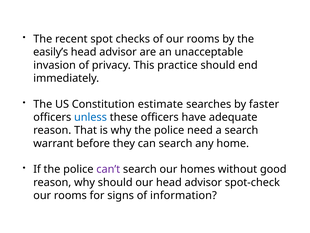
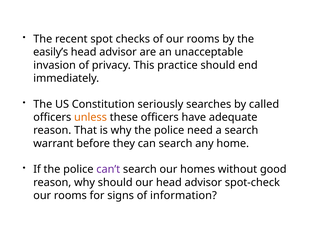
estimate: estimate -> seriously
faster: faster -> called
unless colour: blue -> orange
